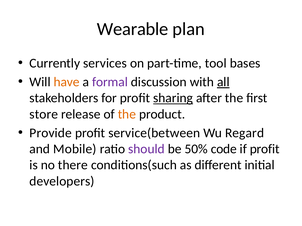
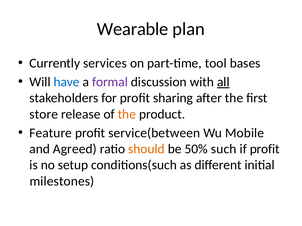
have colour: orange -> blue
sharing underline: present -> none
Provide: Provide -> Feature
Regard: Regard -> Mobile
Mobile: Mobile -> Agreed
should colour: purple -> orange
code: code -> such
there: there -> setup
developers: developers -> milestones
